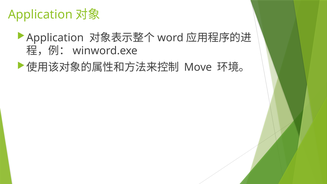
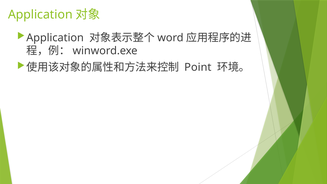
Move: Move -> Point
